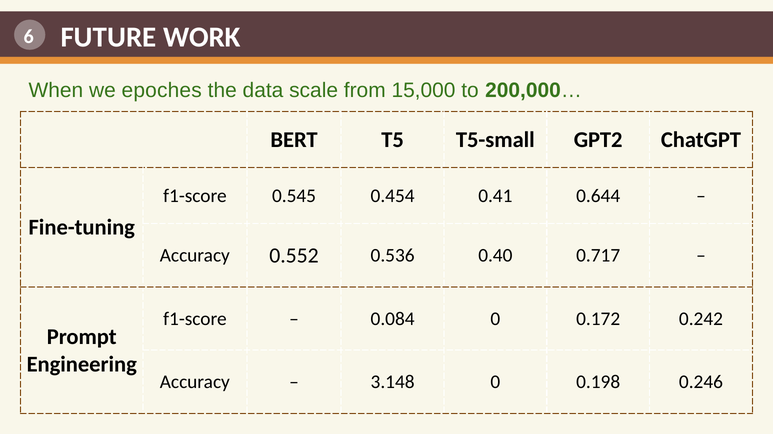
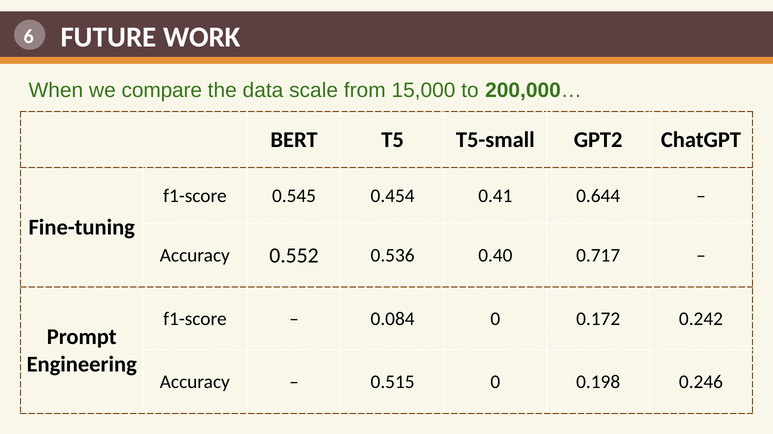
epoches: epoches -> compare
3.148: 3.148 -> 0.515
